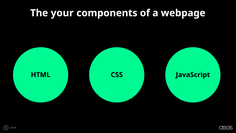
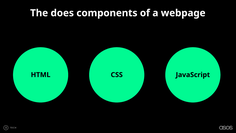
your: your -> does
